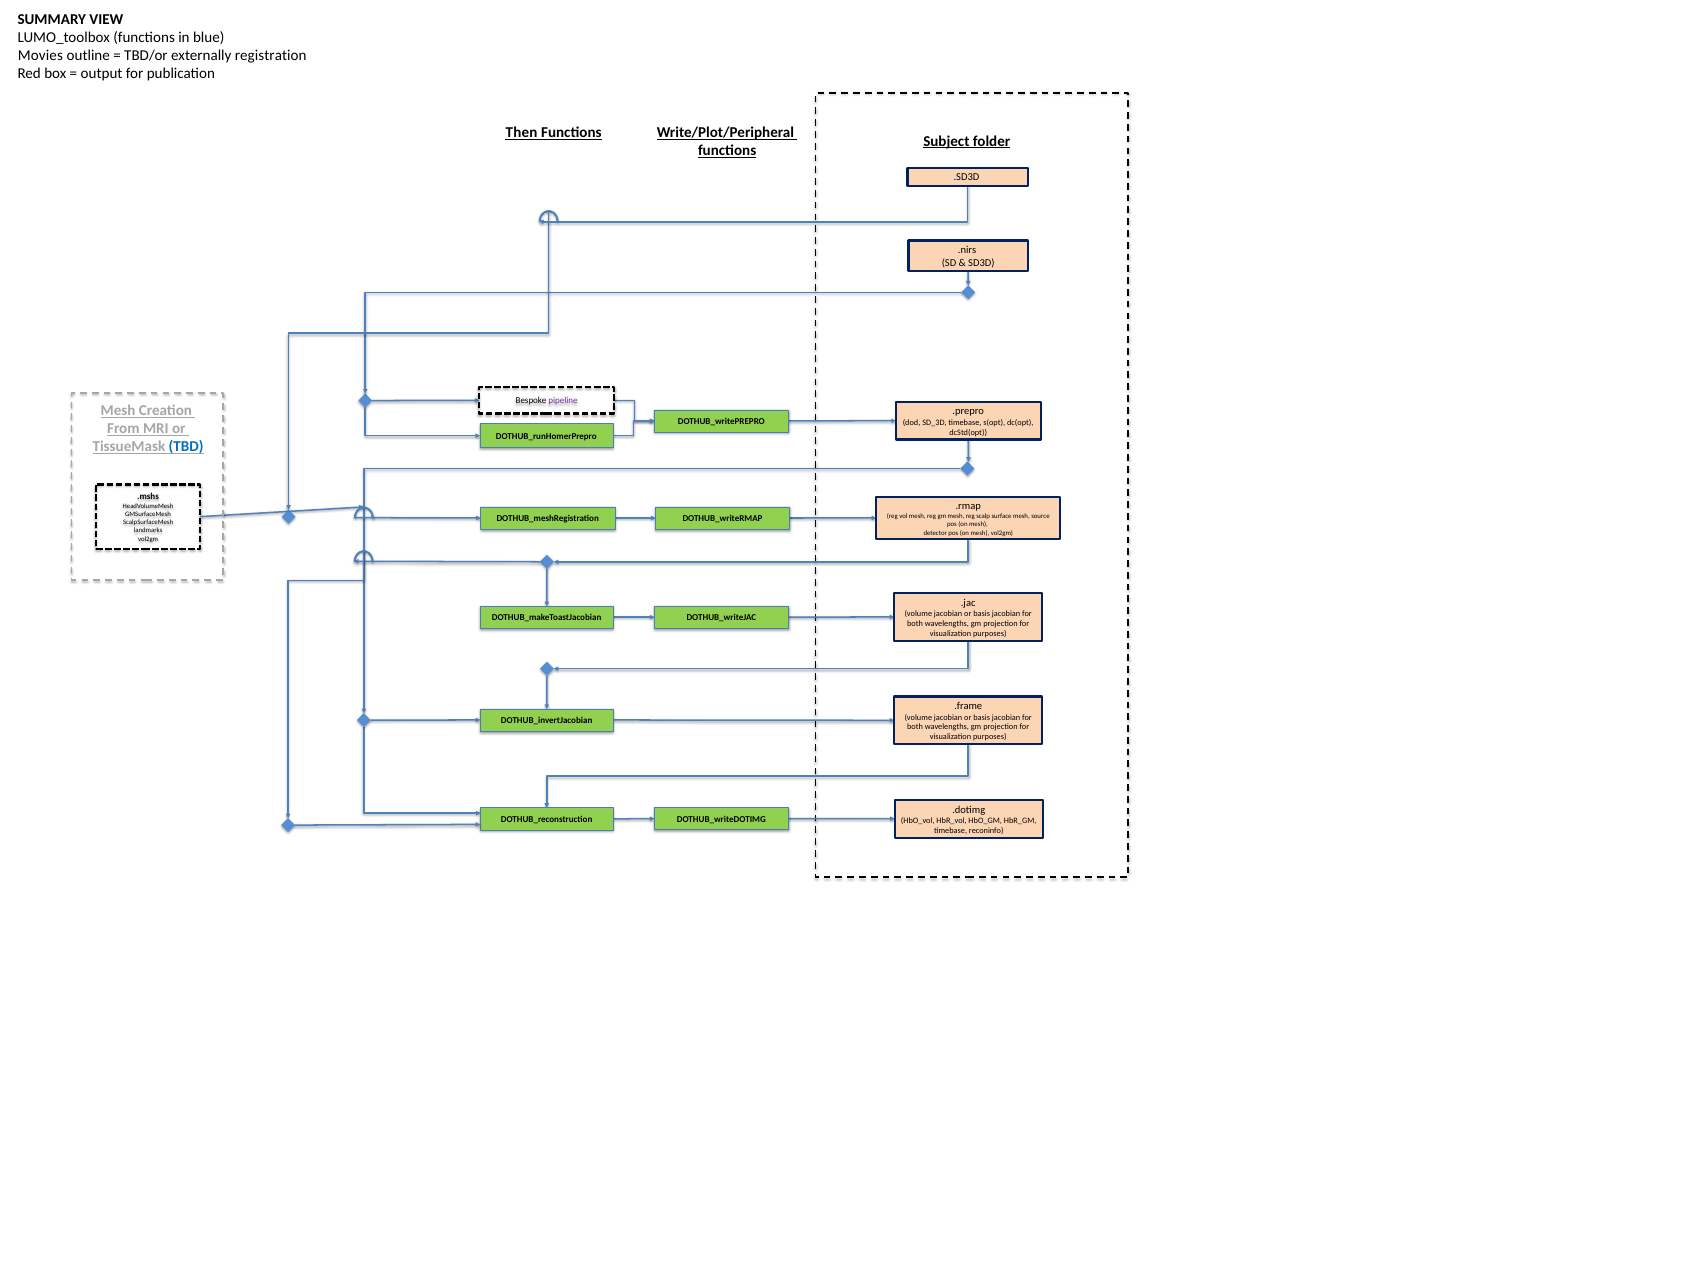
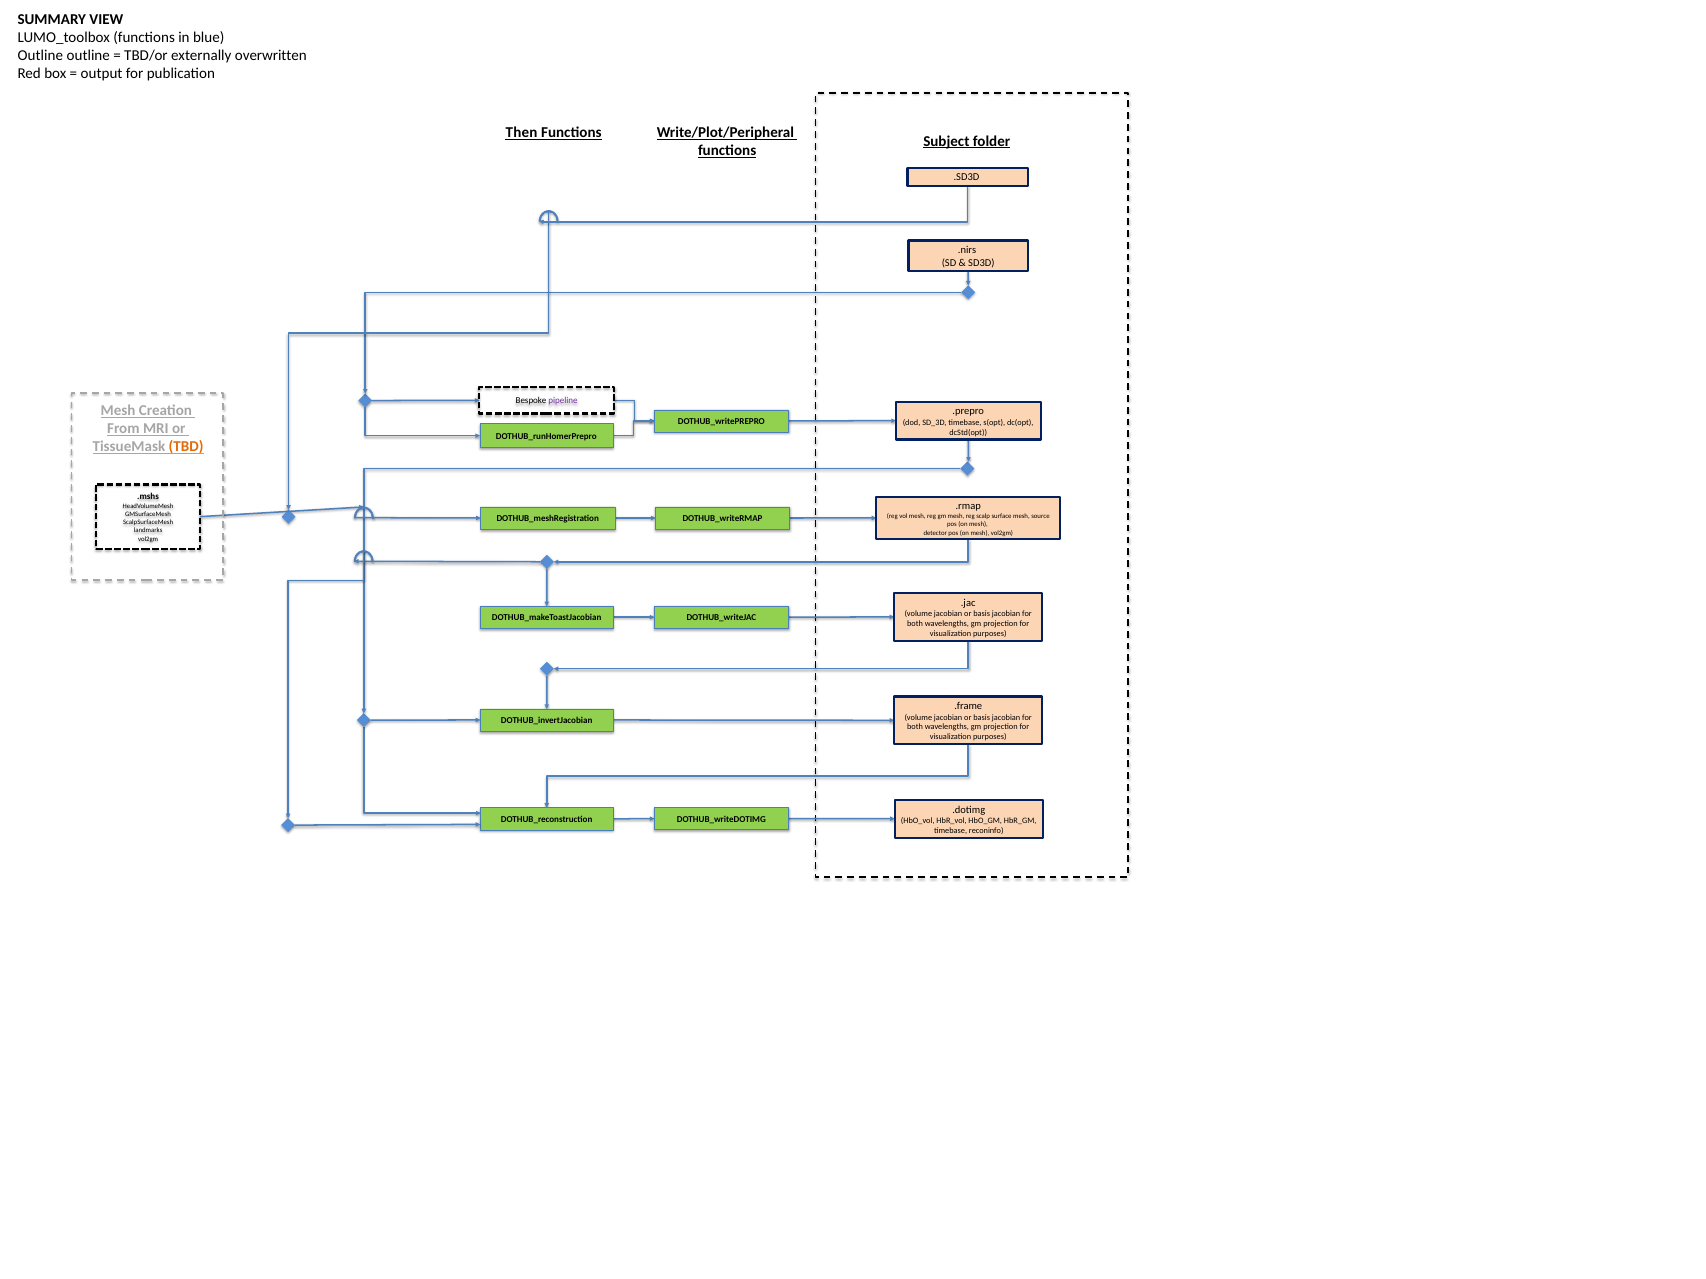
Movies at (40, 56): Movies -> Outline
registration: registration -> overwritten
TBD colour: blue -> orange
